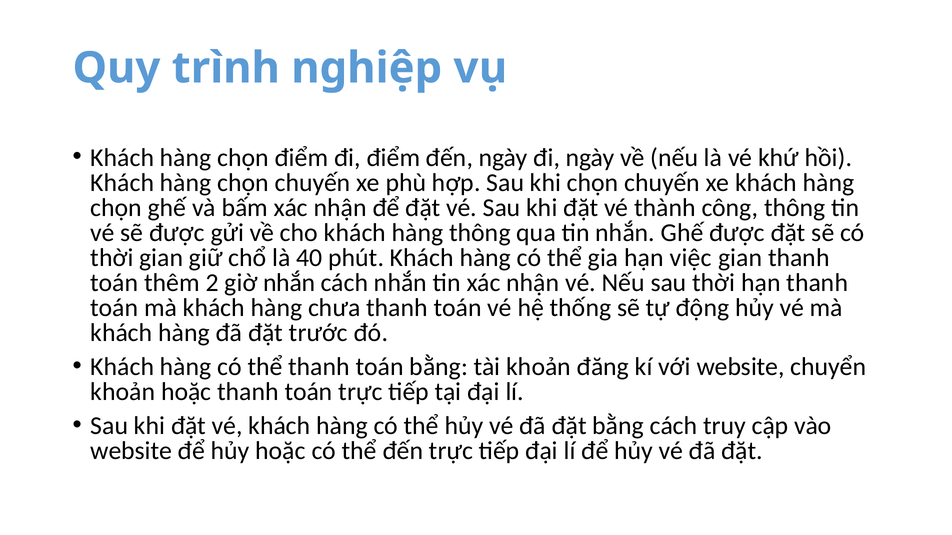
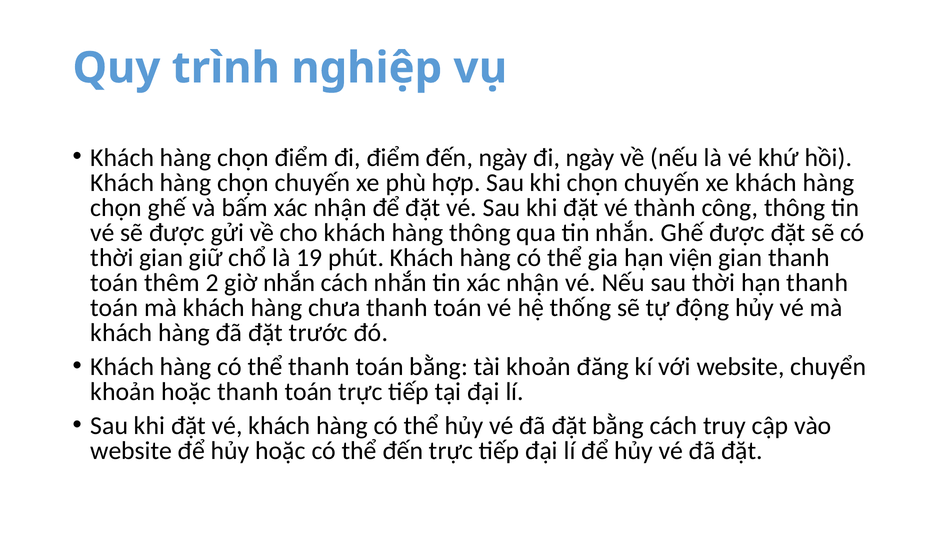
40: 40 -> 19
việc: việc -> viện
